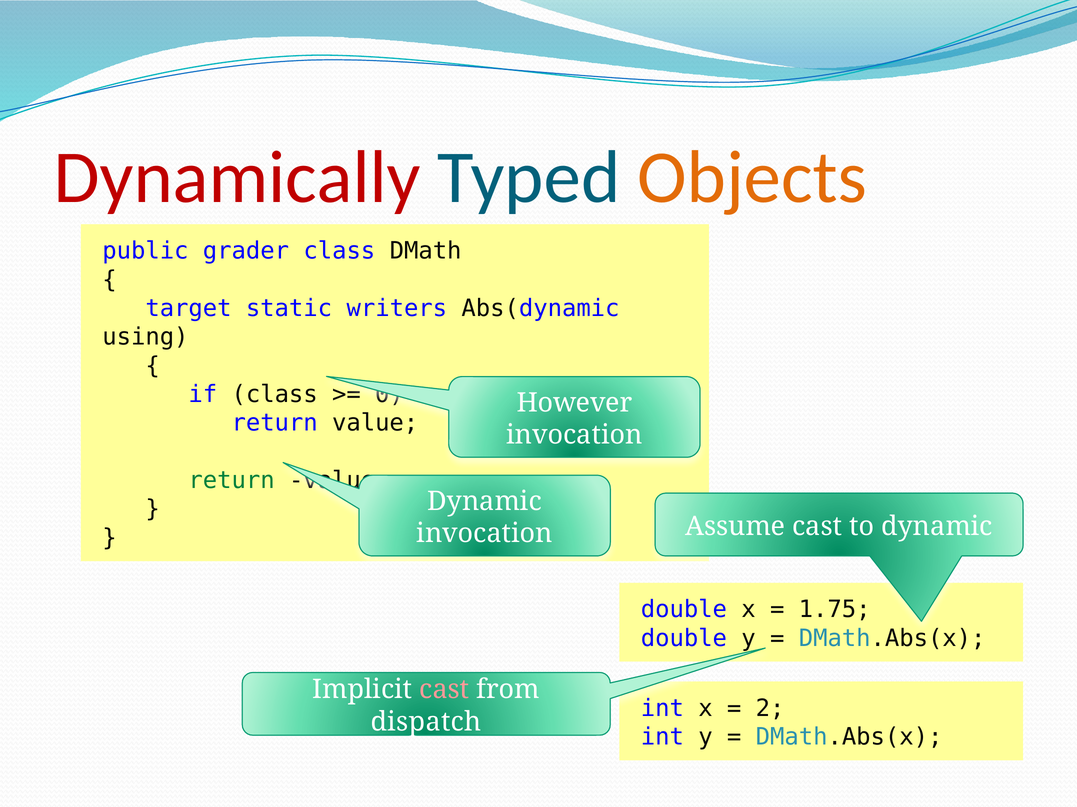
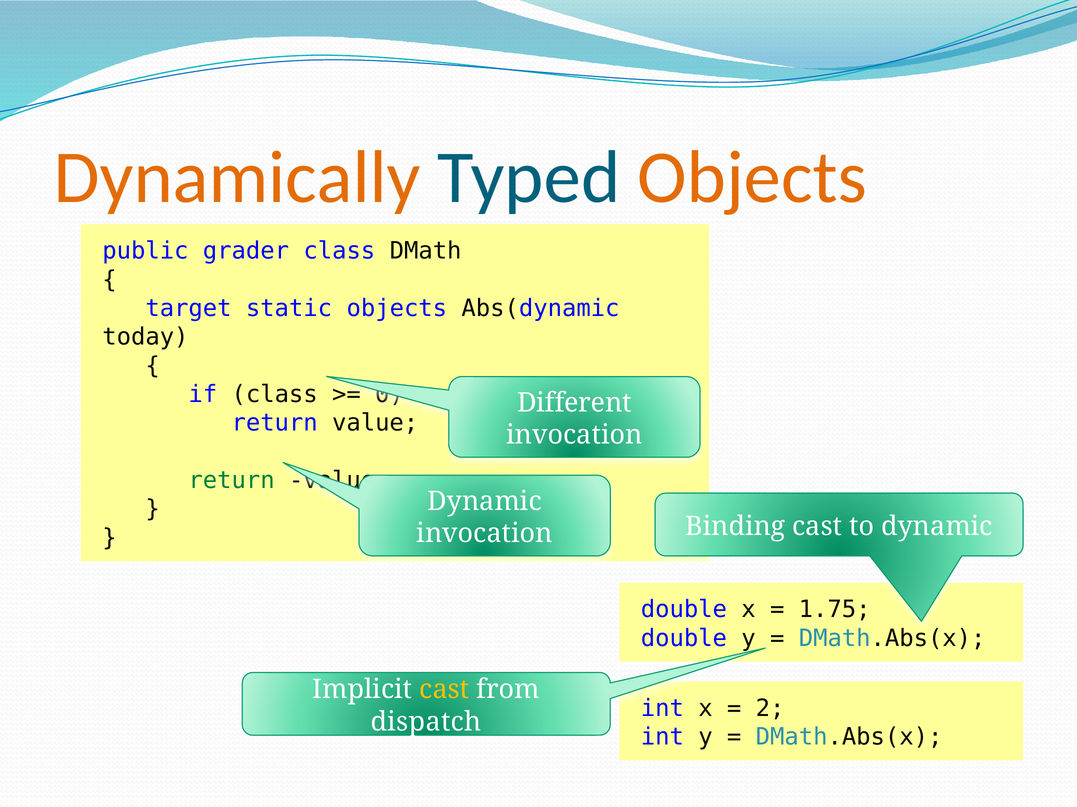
Dynamically colour: red -> orange
static writers: writers -> objects
using: using -> today
However: However -> Different
Assume: Assume -> Binding
cast at (444, 690) colour: pink -> yellow
